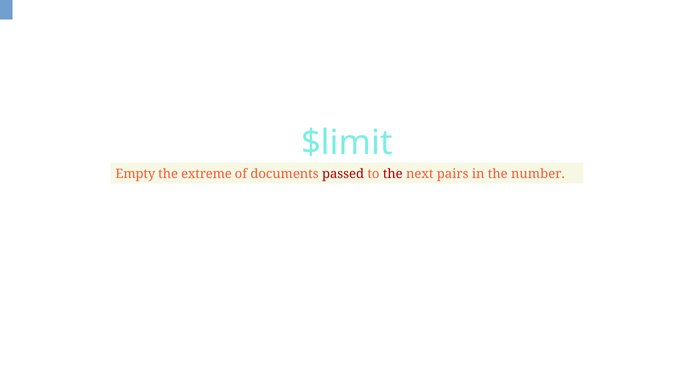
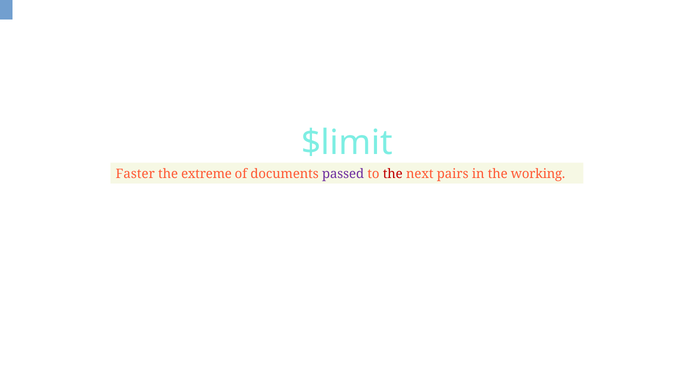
Empty: Empty -> Faster
passed colour: red -> purple
number: number -> working
